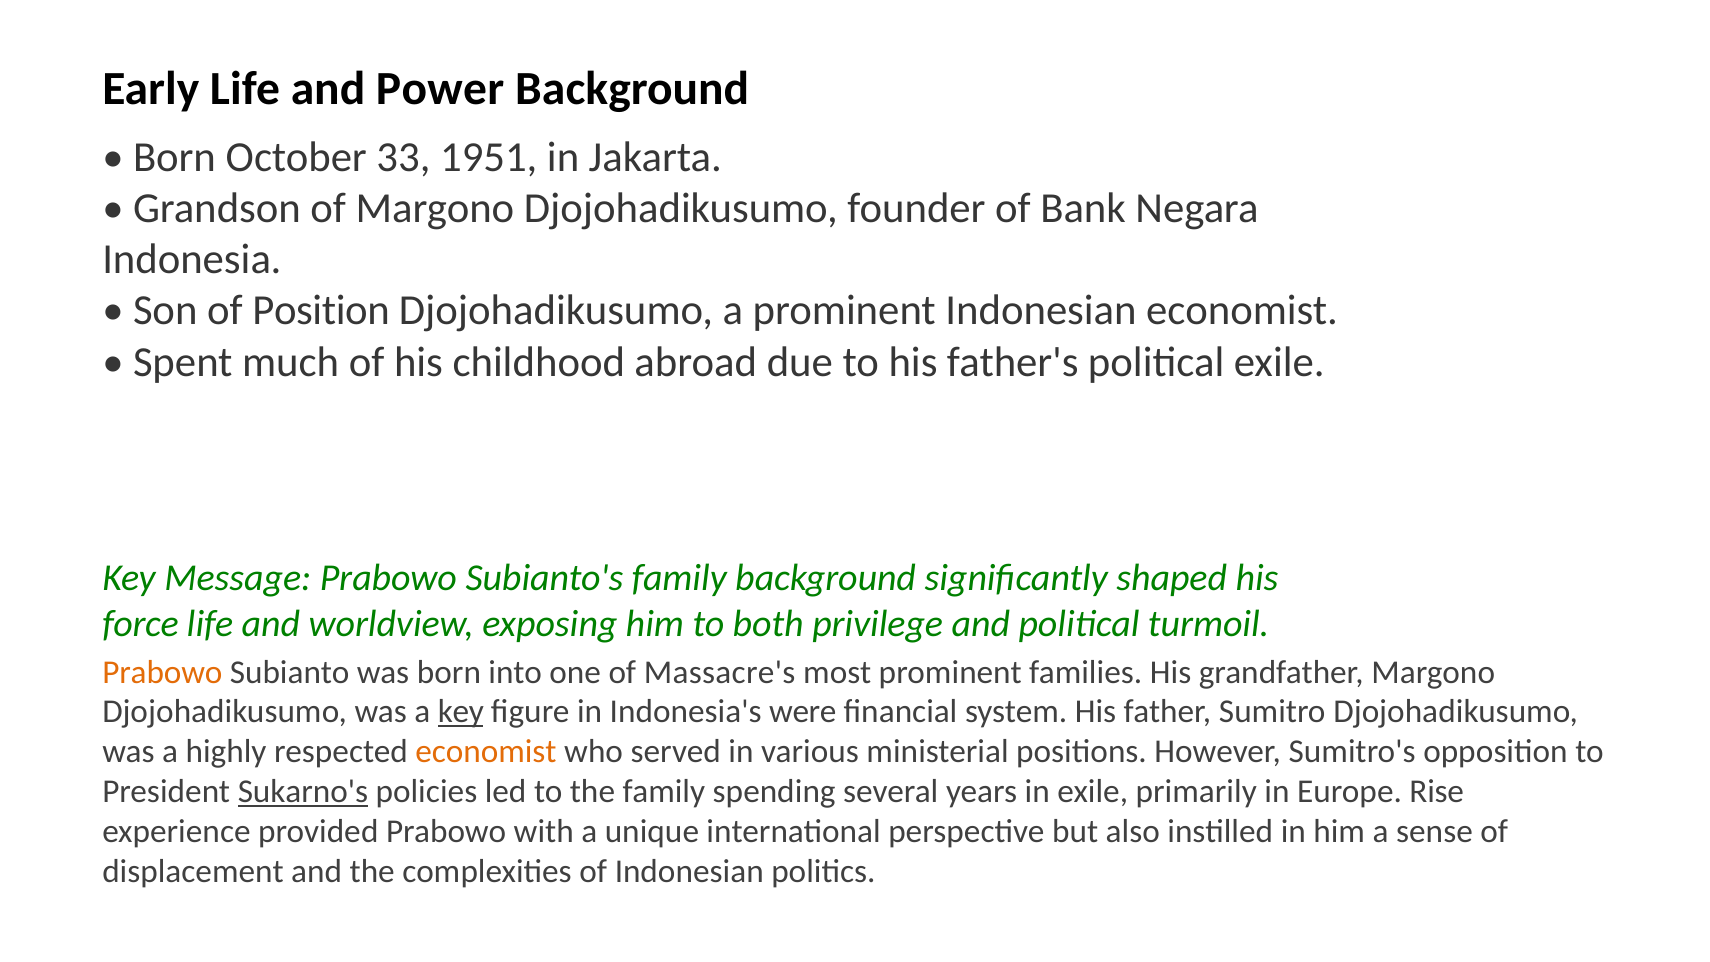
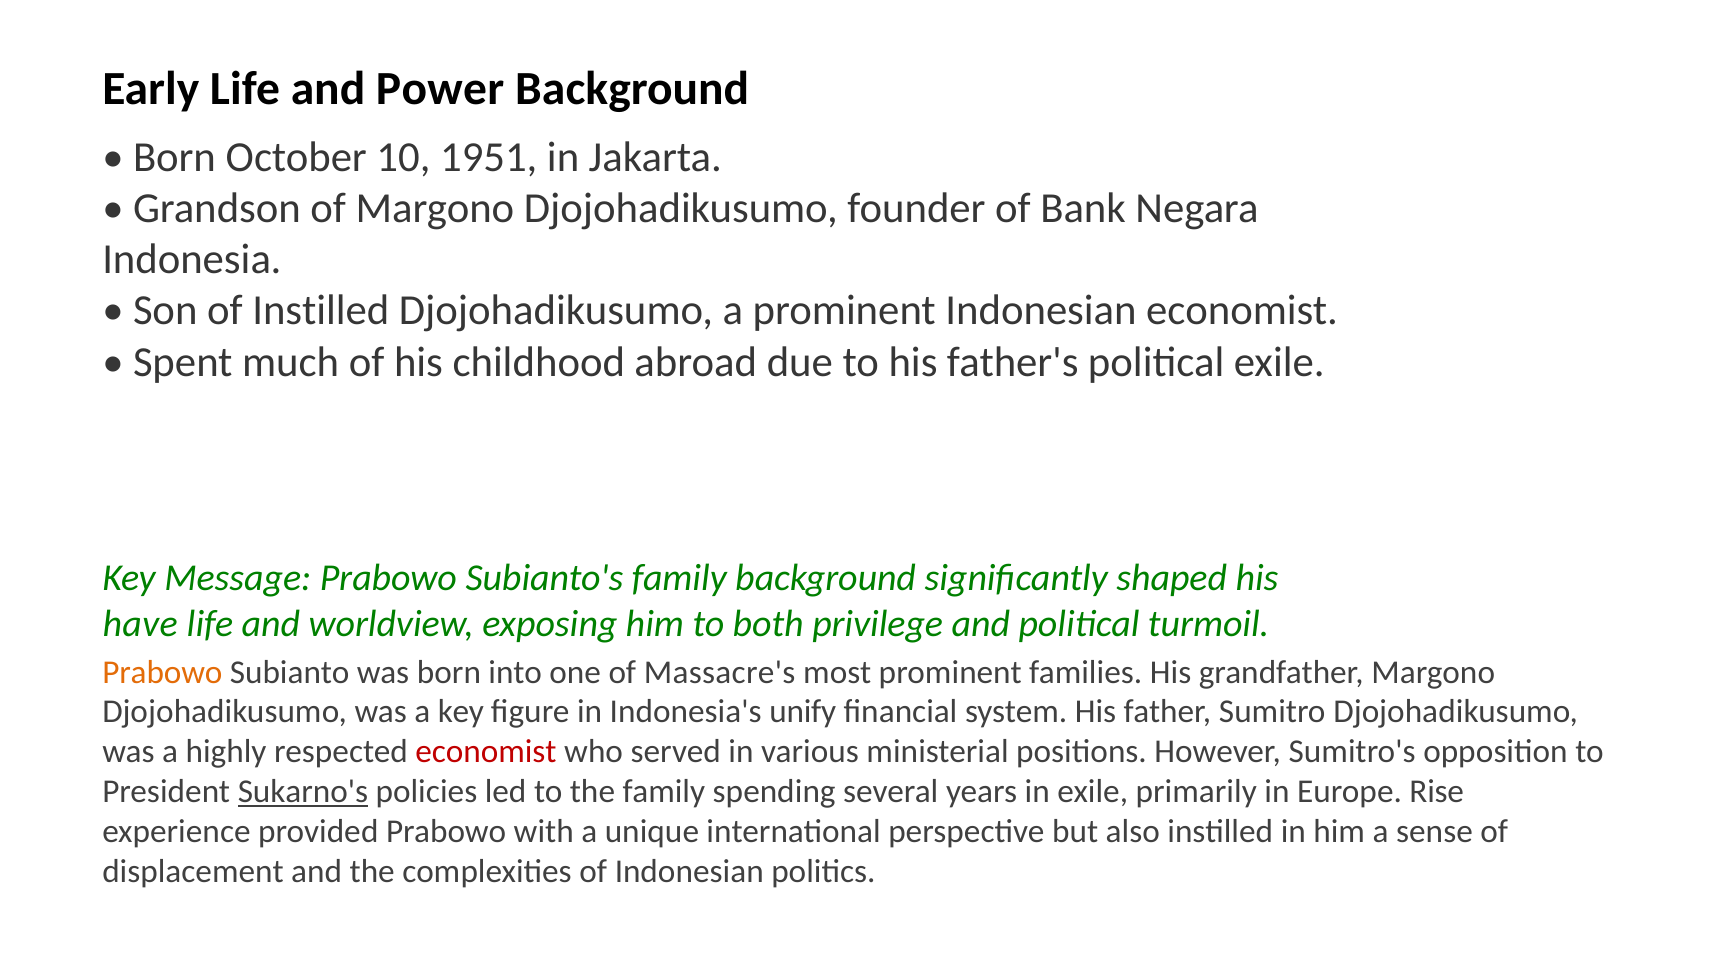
33: 33 -> 10
of Position: Position -> Instilled
force: force -> have
key at (461, 712) underline: present -> none
were: were -> unify
economist at (486, 752) colour: orange -> red
